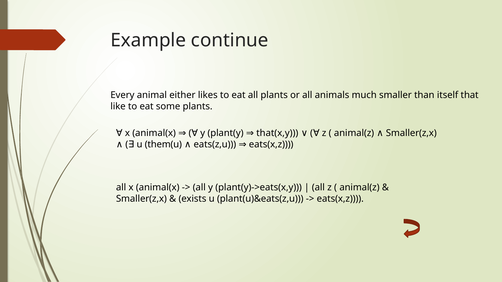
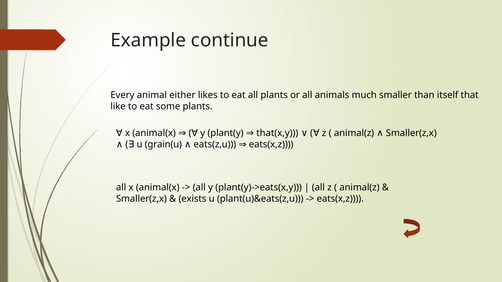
them(u: them(u -> grain(u
